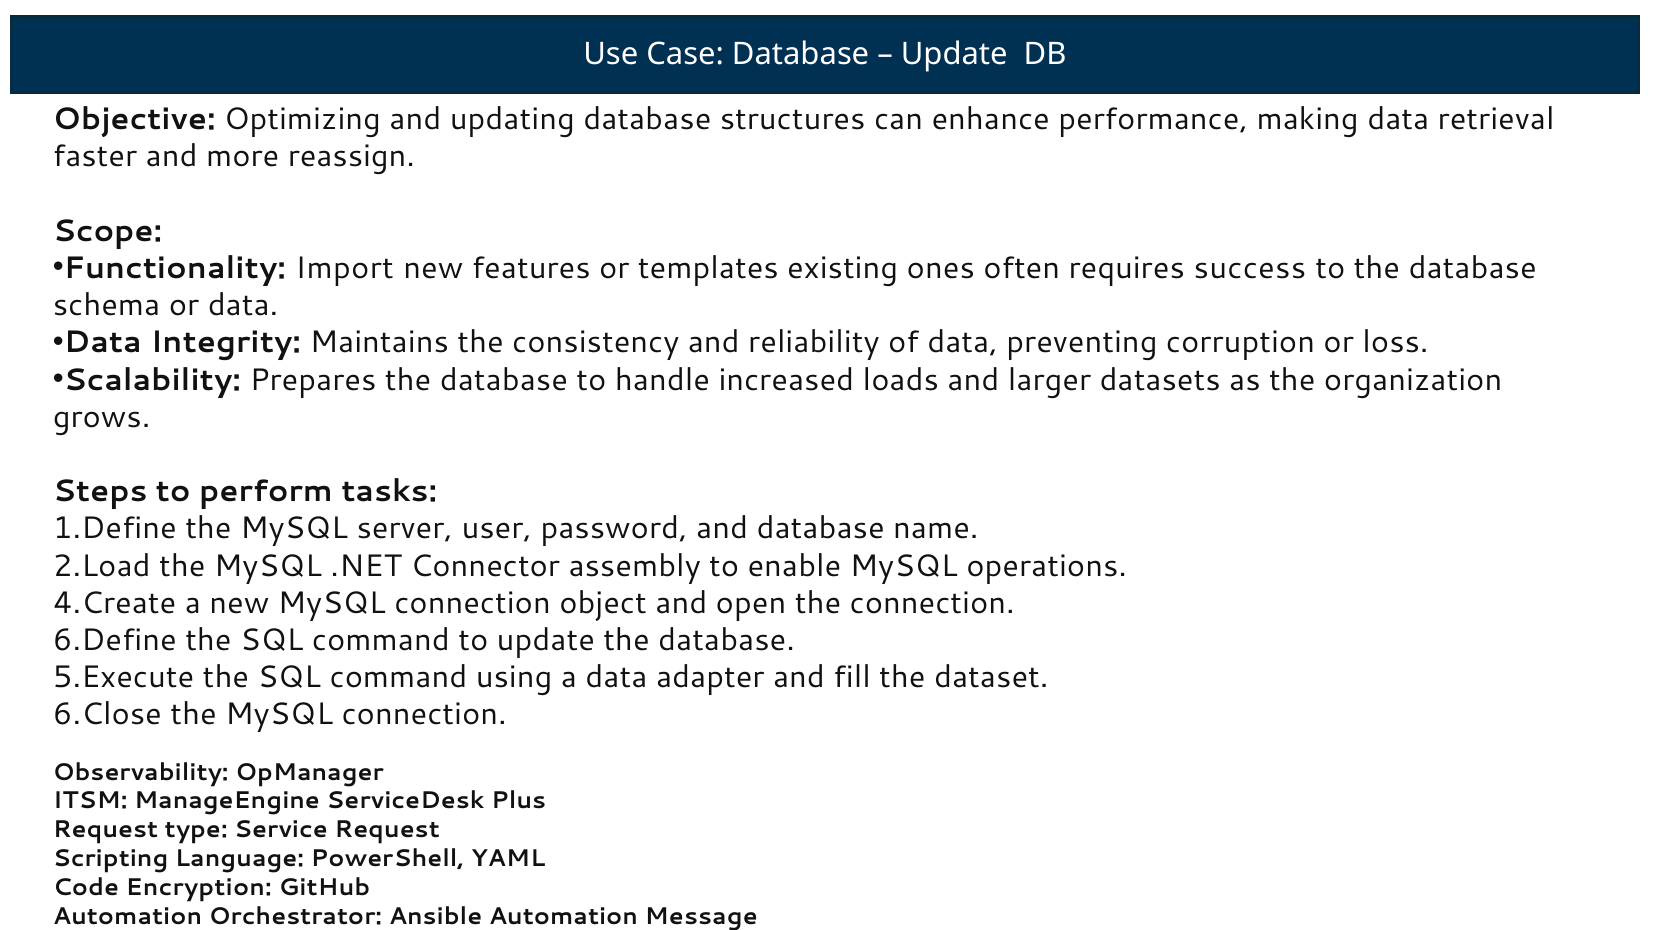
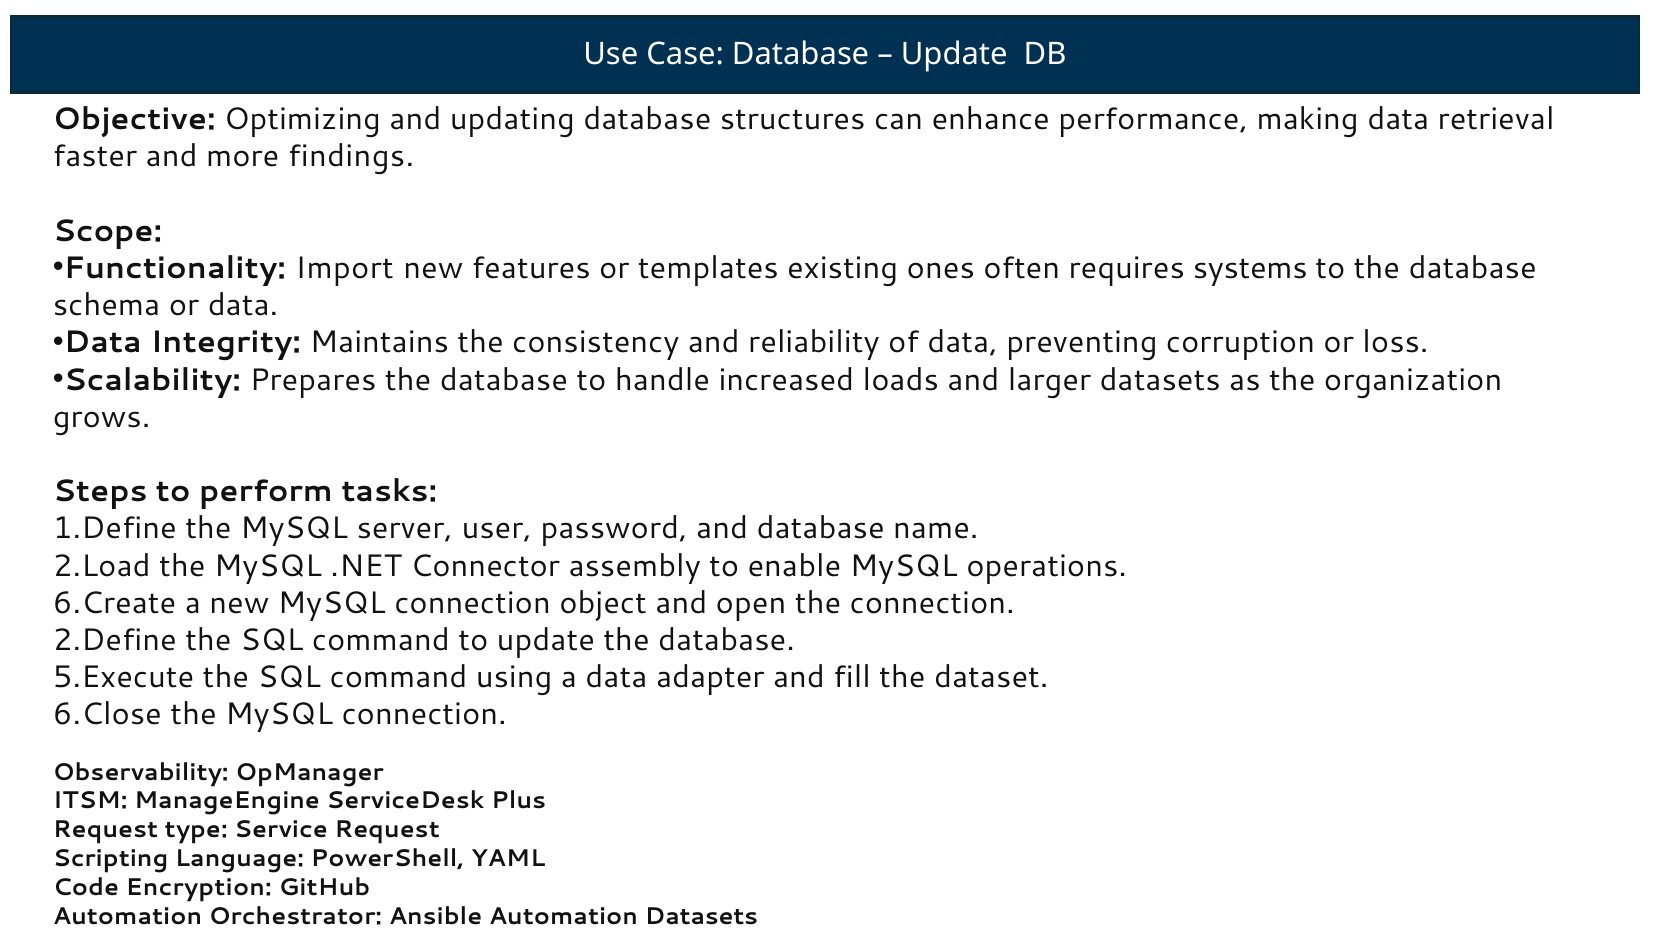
reassign: reassign -> findings
success: success -> systems
4.Create: 4.Create -> 6.Create
6.Define: 6.Define -> 2.Define
Automation Message: Message -> Datasets
